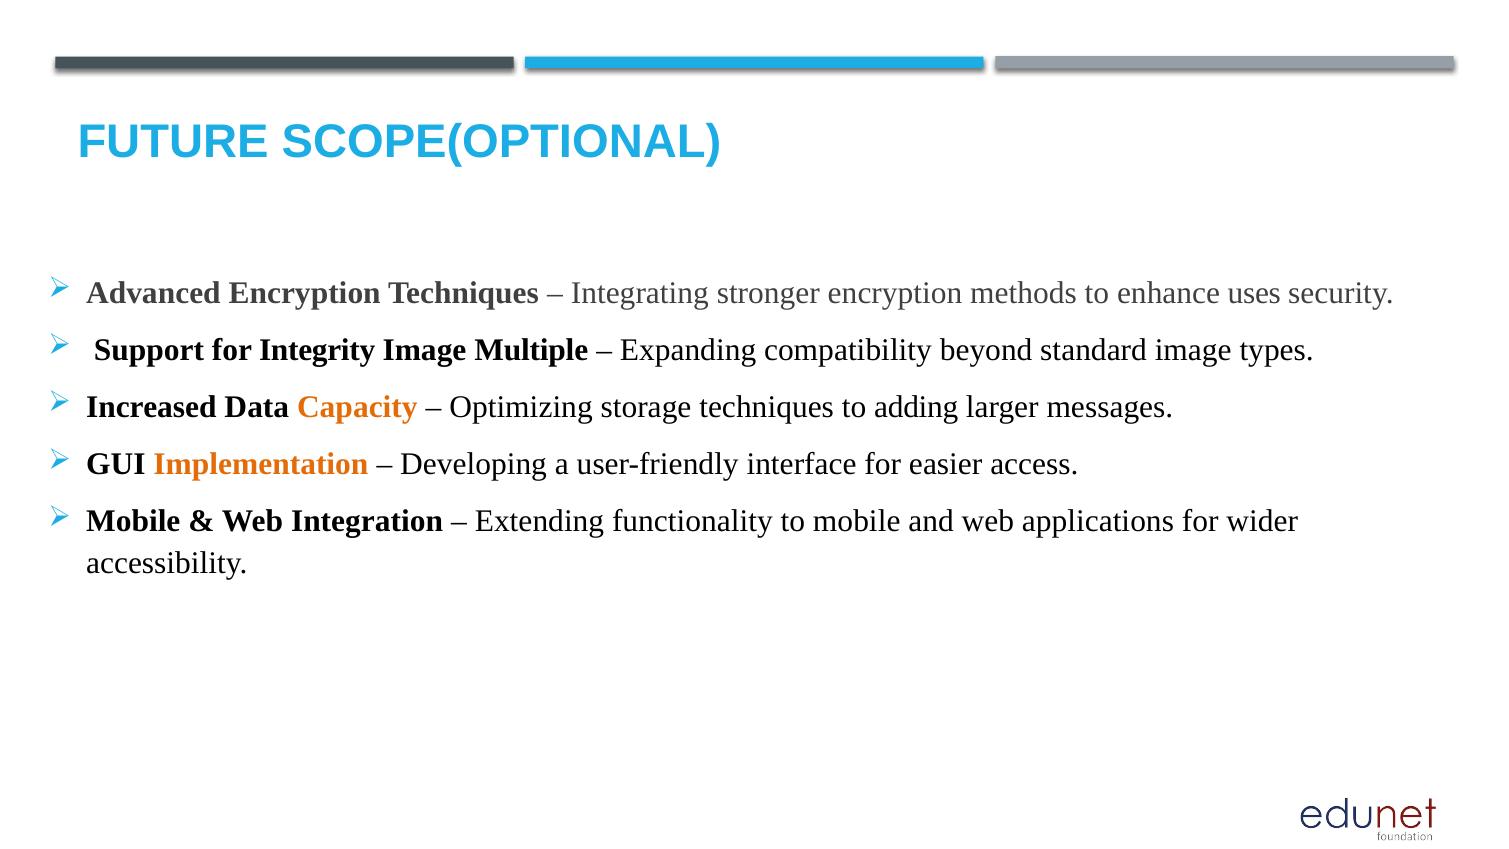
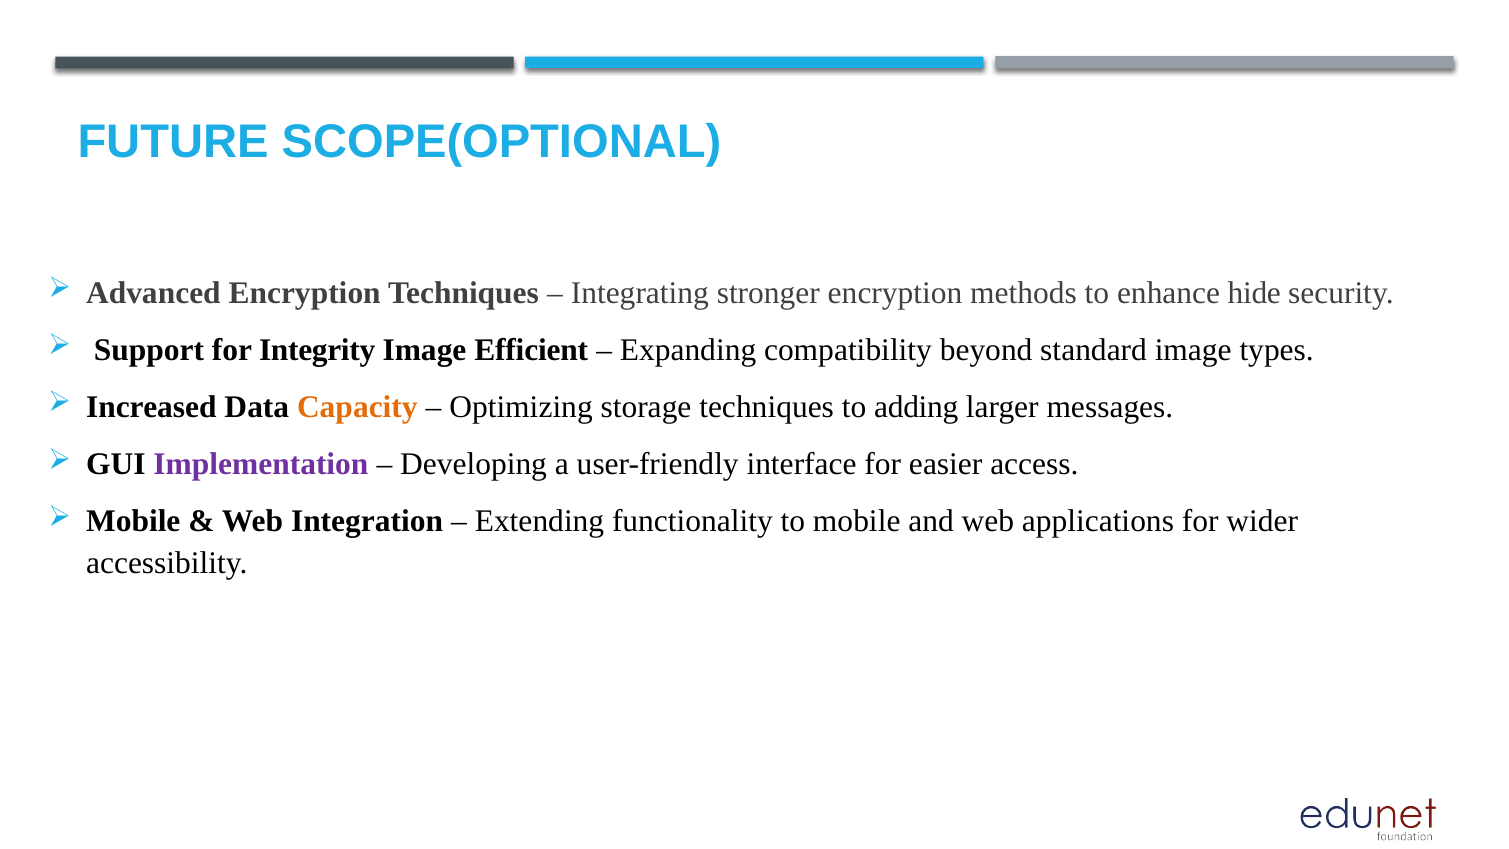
uses: uses -> hide
Multiple: Multiple -> Efficient
Implementation colour: orange -> purple
